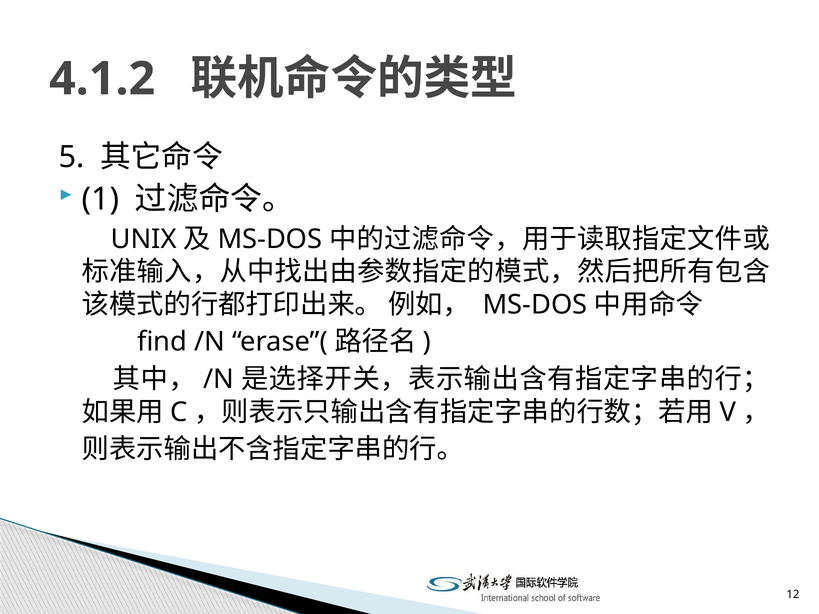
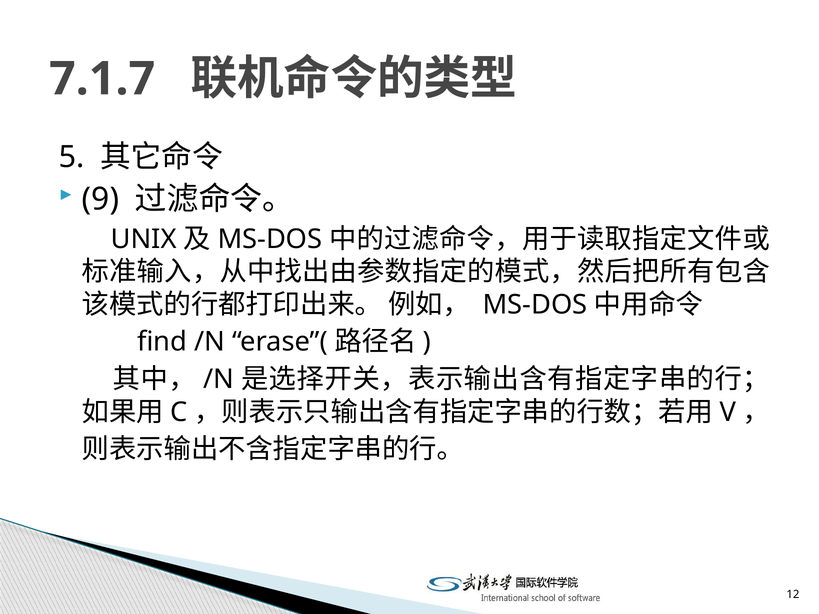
4.1.2: 4.1.2 -> 7.1.7
1: 1 -> 9
